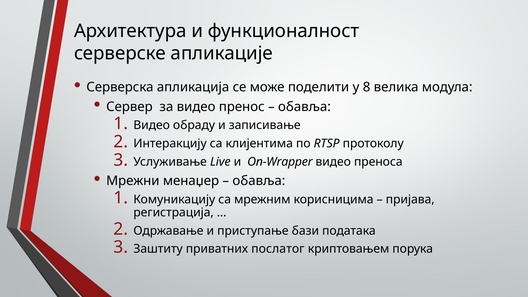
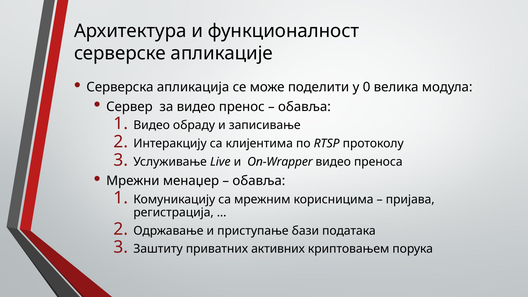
8: 8 -> 0
послатог: послатог -> активних
